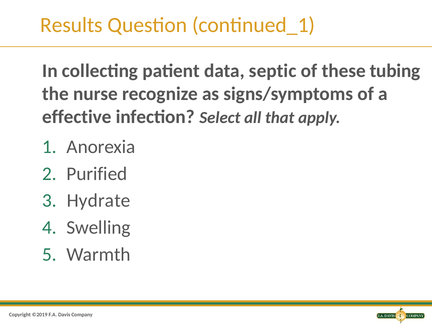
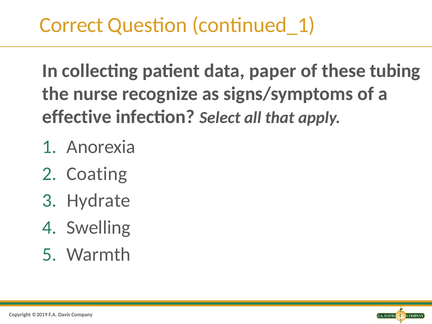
Results: Results -> Correct
septic: septic -> paper
Purified: Purified -> Coating
